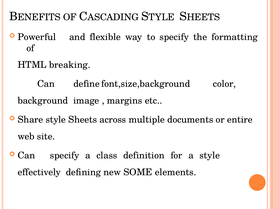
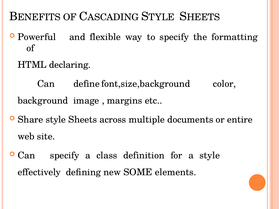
breaking: breaking -> declaring
